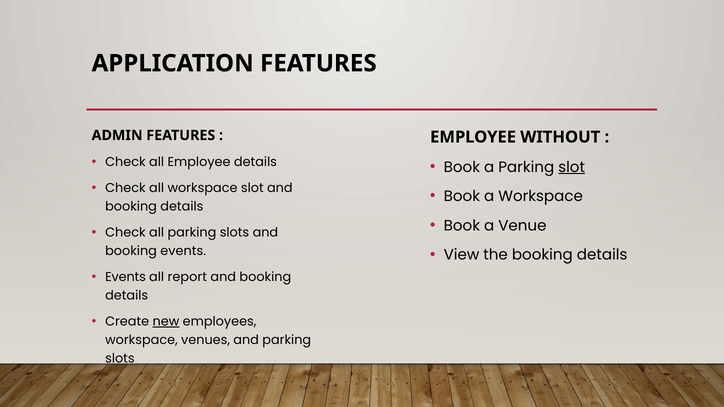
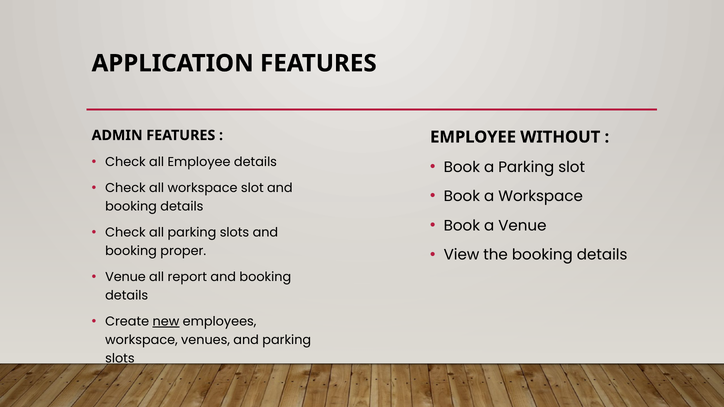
slot at (572, 167) underline: present -> none
booking events: events -> proper
Events at (125, 277): Events -> Venue
